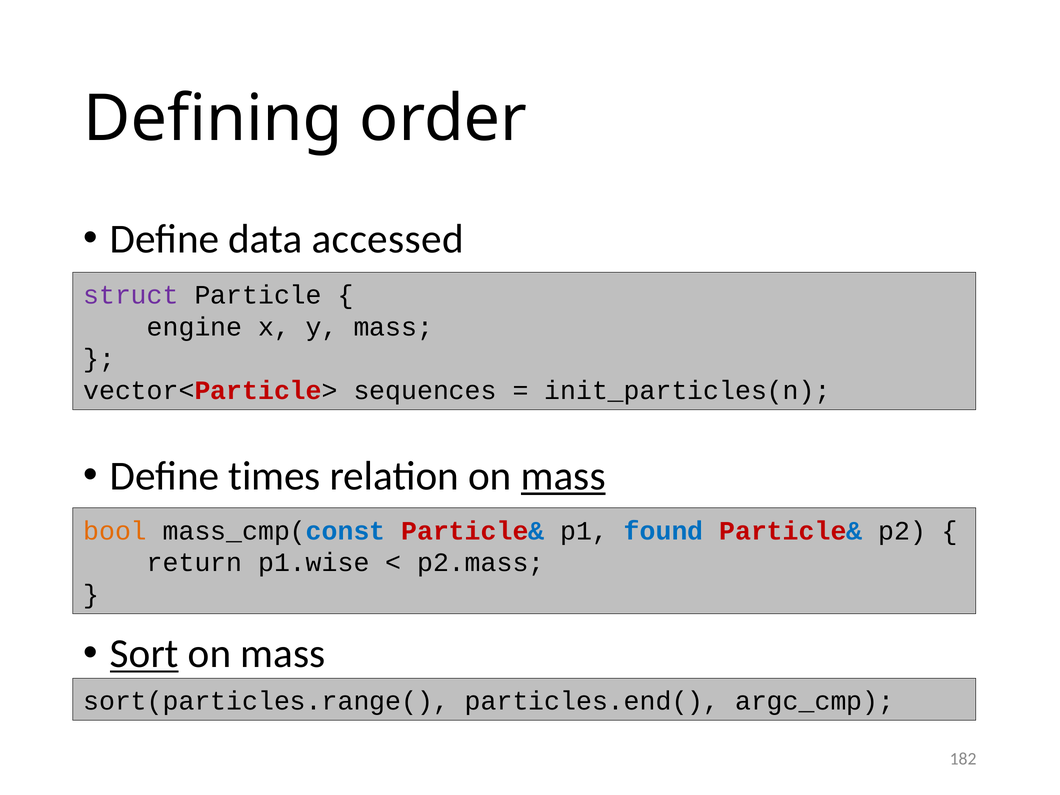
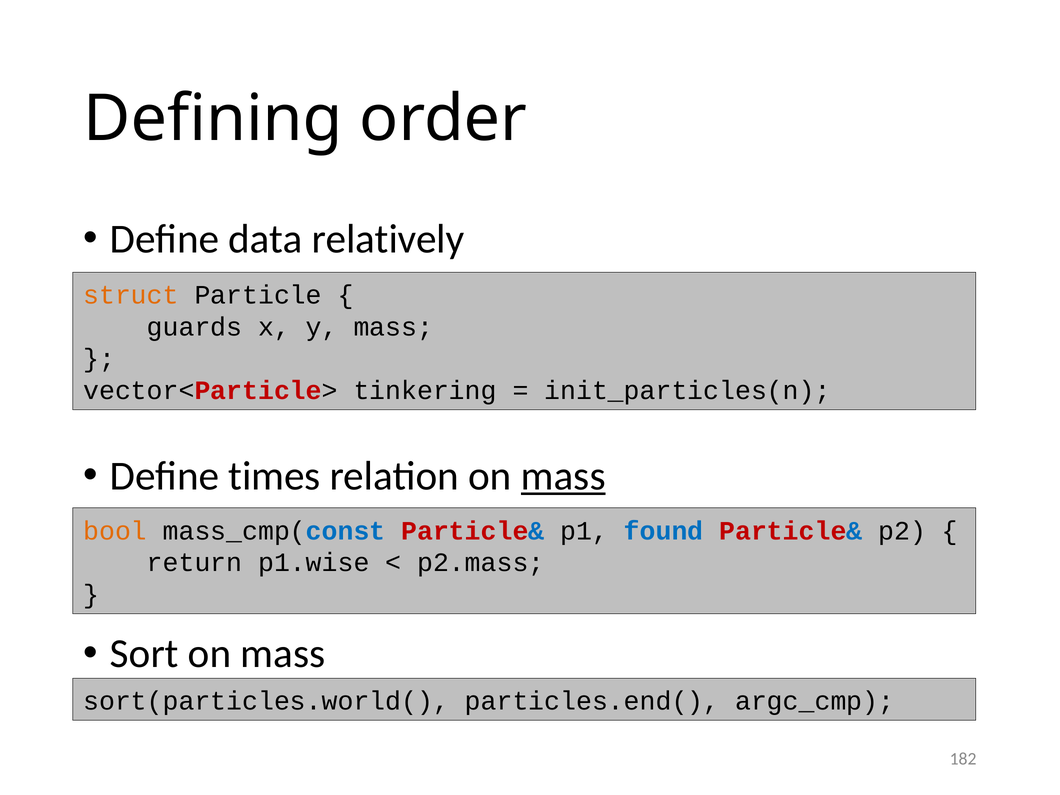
accessed: accessed -> relatively
struct colour: purple -> orange
engine: engine -> guards
sequences: sequences -> tinkering
Sort underline: present -> none
sort(particles.range(: sort(particles.range( -> sort(particles.world(
